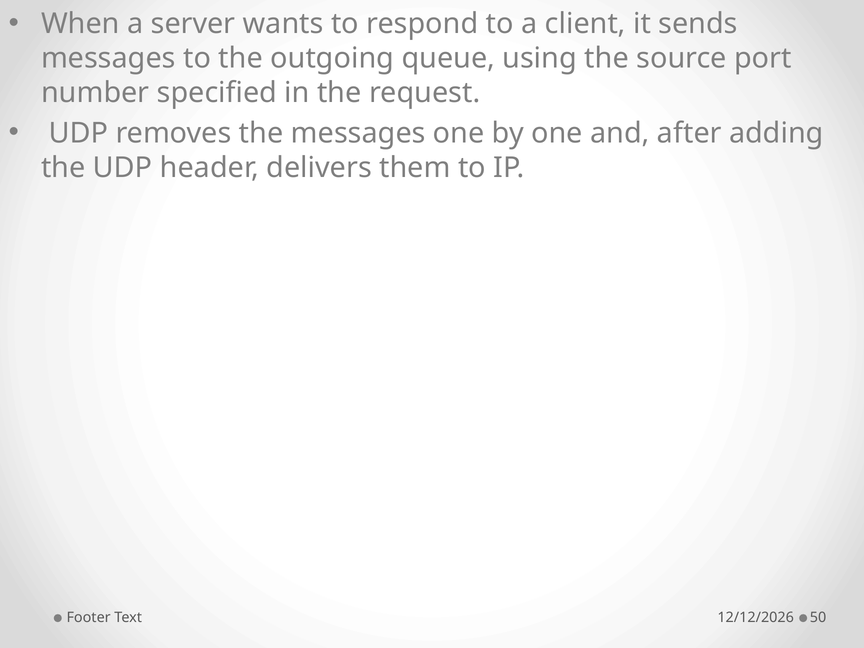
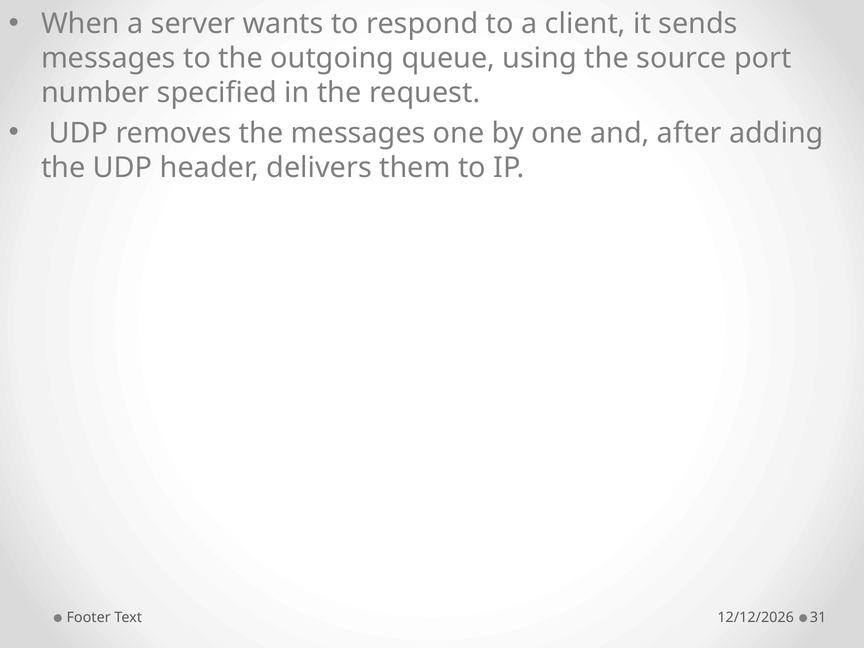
50: 50 -> 31
